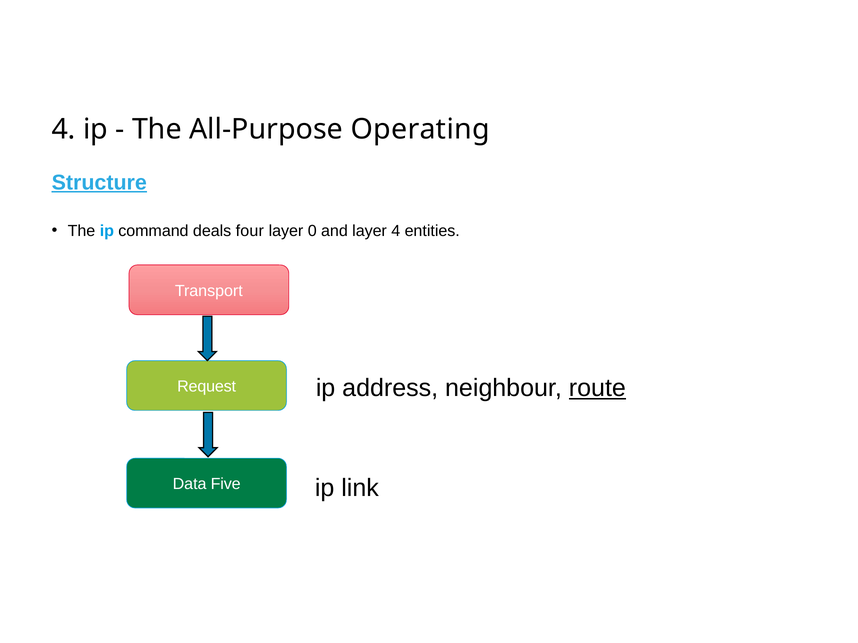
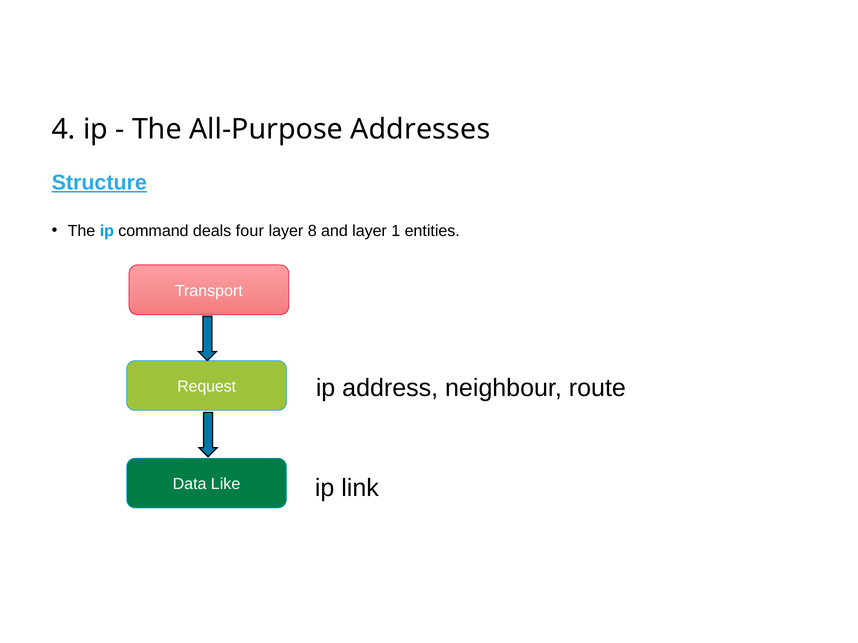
Operating: Operating -> Addresses
0: 0 -> 8
layer 4: 4 -> 1
route underline: present -> none
Five: Five -> Like
